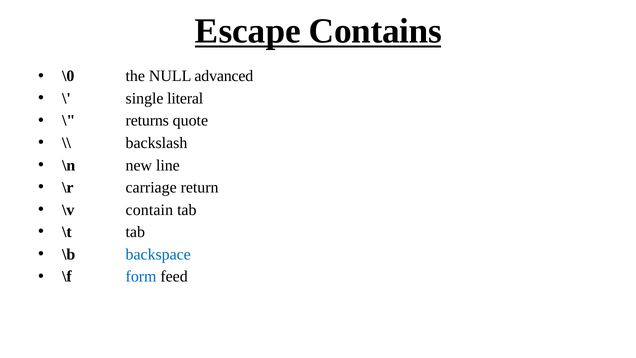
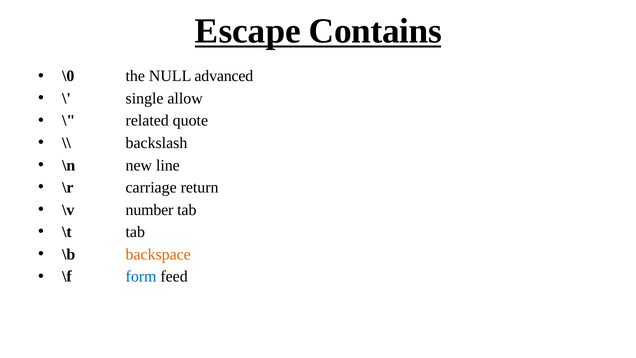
literal: literal -> allow
returns: returns -> related
contain: contain -> number
backspace colour: blue -> orange
